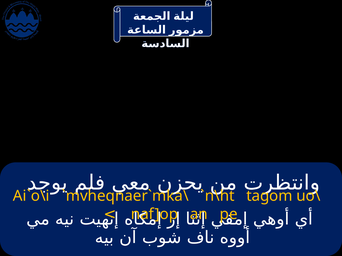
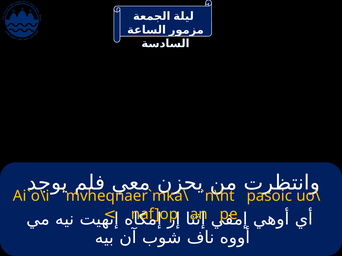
tagom: tagom -> pasoic
